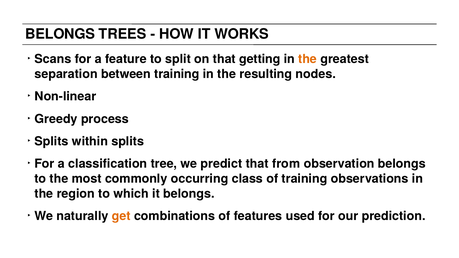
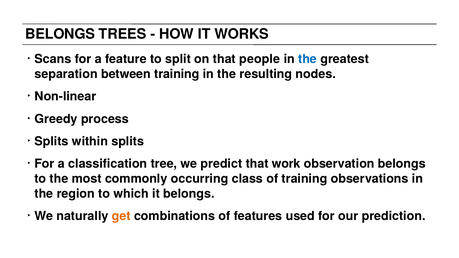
getting: getting -> people
the at (308, 59) colour: orange -> blue
from: from -> work
